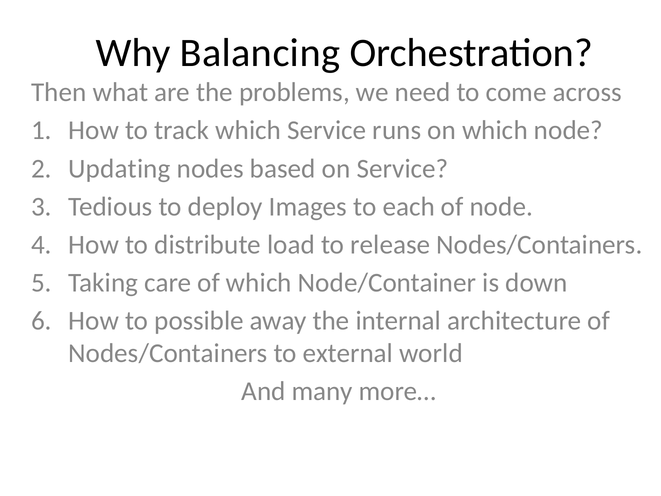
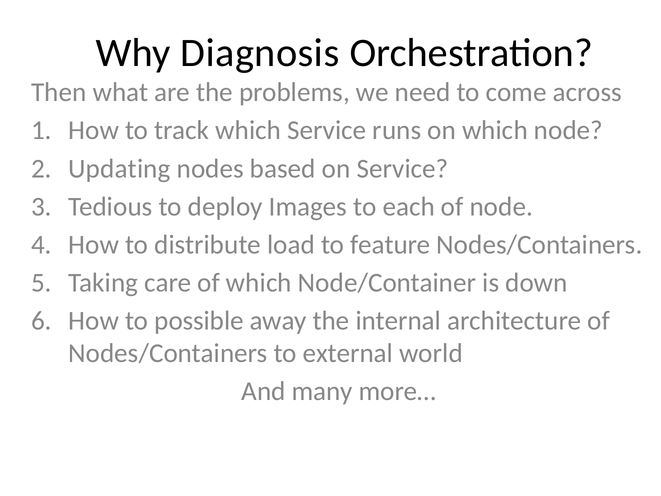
Balancing: Balancing -> Diagnosis
release: release -> feature
